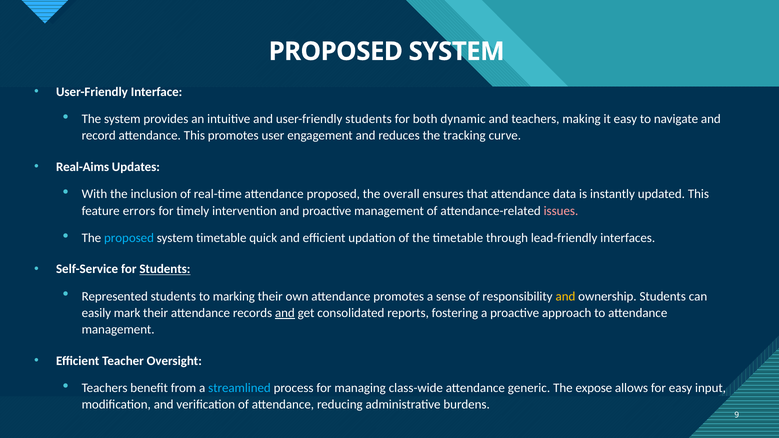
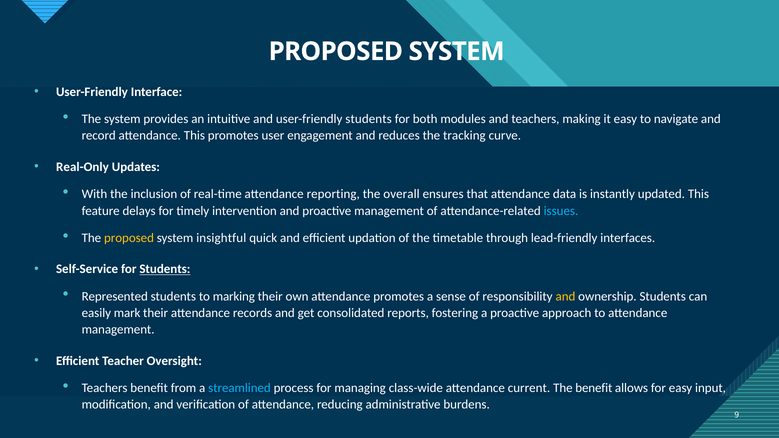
dynamic: dynamic -> modules
Real-Aims: Real-Aims -> Real-Only
attendance proposed: proposed -> reporting
errors: errors -> delays
issues colour: pink -> light blue
proposed at (129, 238) colour: light blue -> yellow
system timetable: timetable -> insightful
and at (285, 313) underline: present -> none
generic: generic -> current
The expose: expose -> benefit
